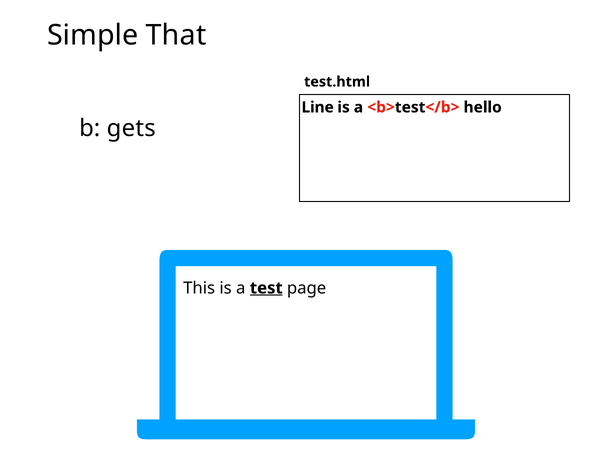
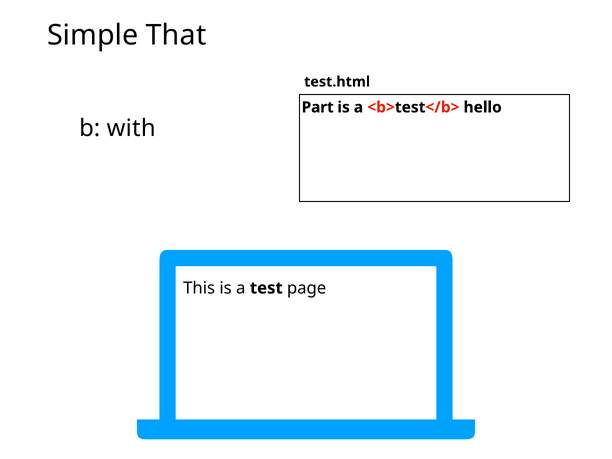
Line: Line -> Part
gets: gets -> with
test underline: present -> none
